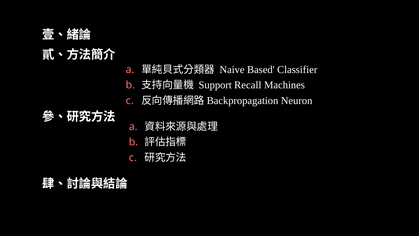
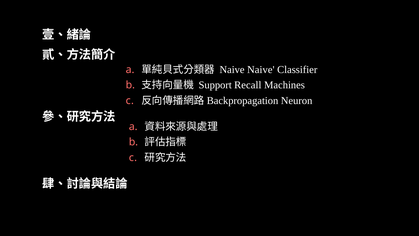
Naive Based: Based -> Naive
